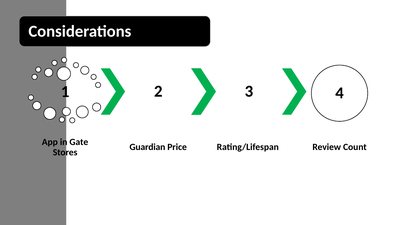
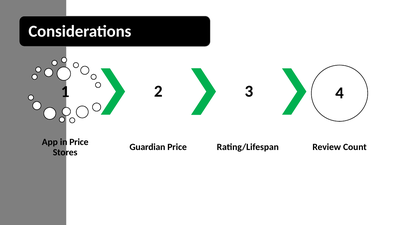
in Gate: Gate -> Price
